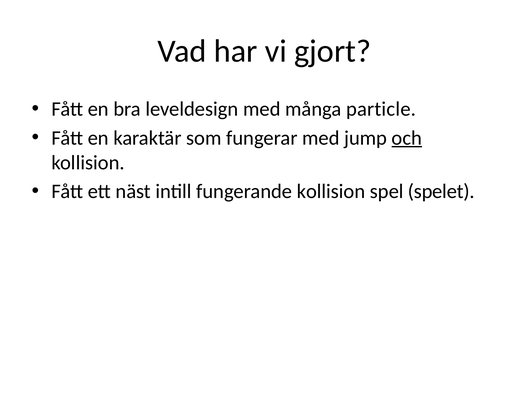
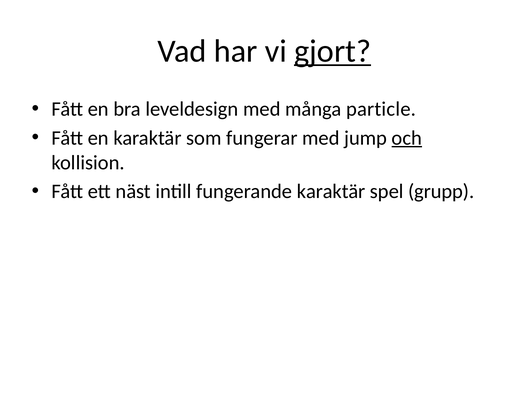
gjort underline: none -> present
fungerande kollision: kollision -> karaktär
spelet: spelet -> grupp
